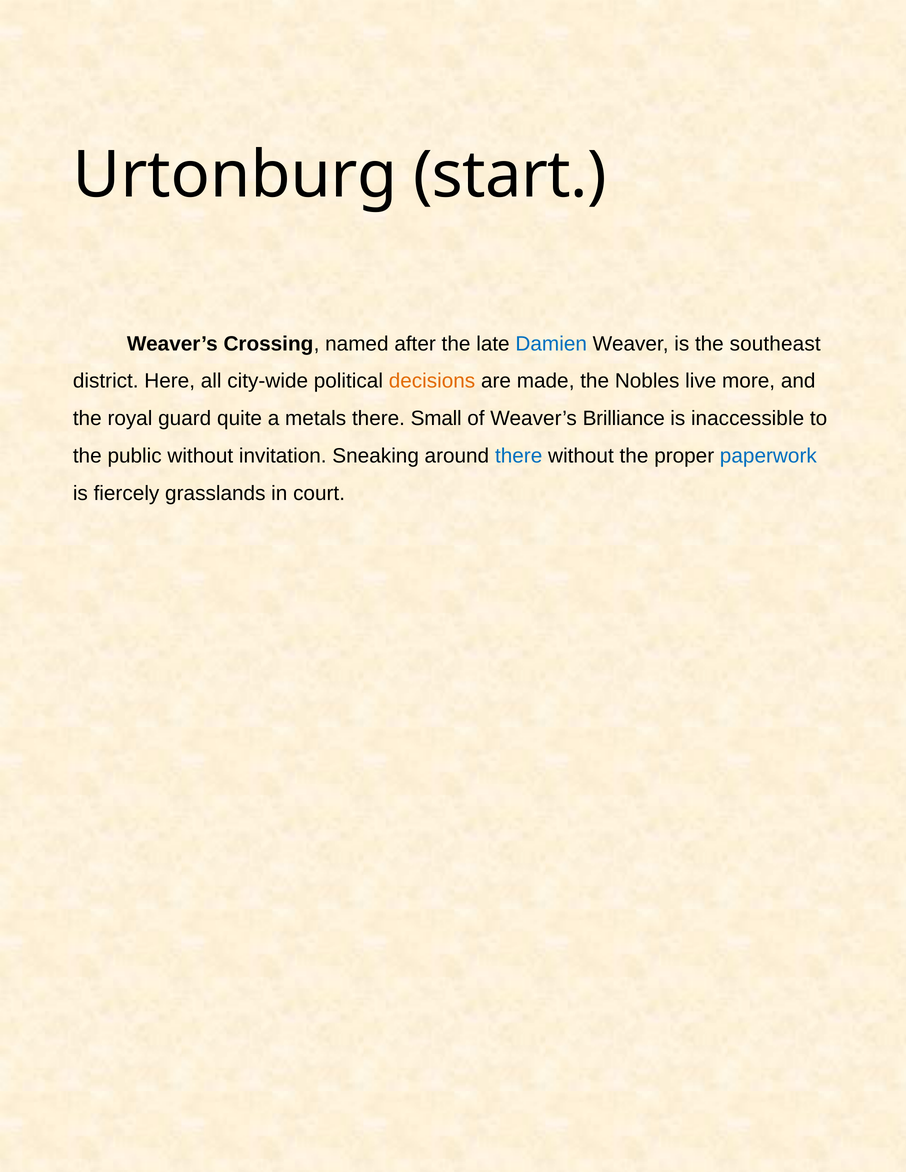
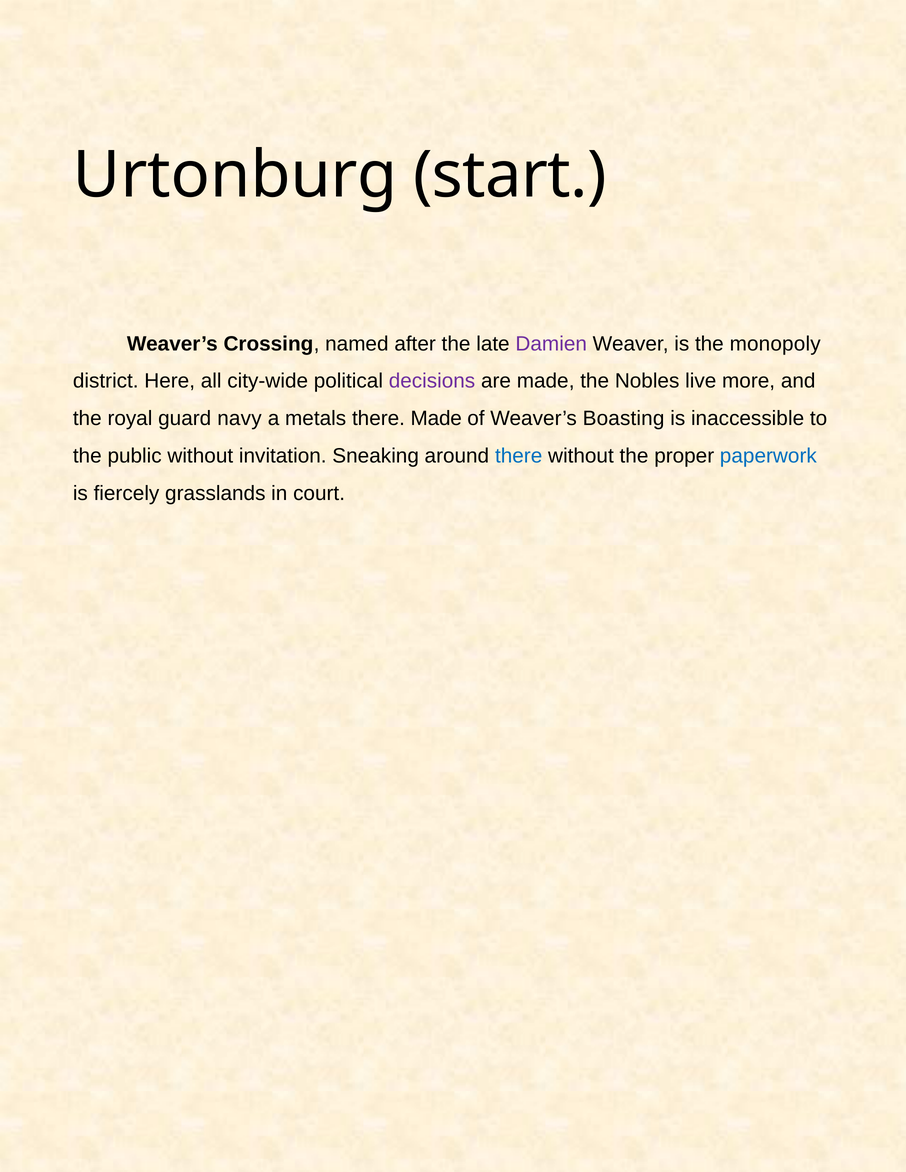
Damien colour: blue -> purple
southeast: southeast -> monopoly
decisions colour: orange -> purple
quite: quite -> navy
there Small: Small -> Made
Brilliance: Brilliance -> Boasting
